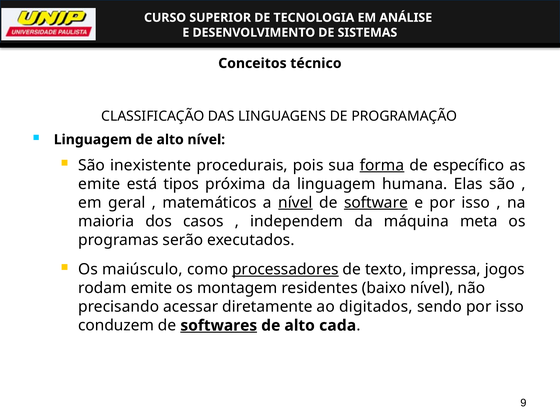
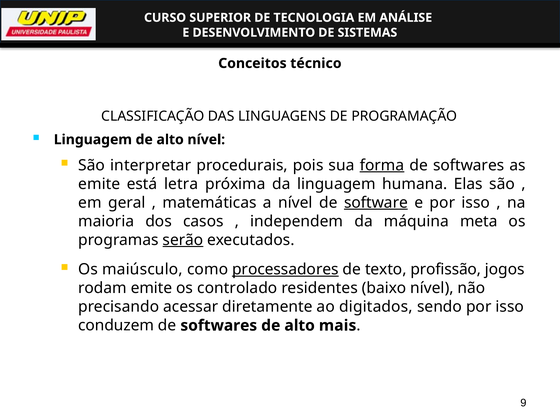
inexistente: inexistente -> interpretar
específico at (469, 165): específico -> softwares
tipos: tipos -> letra
matemáticos: matemáticos -> matemáticas
nível at (295, 203) underline: present -> none
serão underline: none -> present
impressa: impressa -> profissão
montagem: montagem -> controlado
softwares at (219, 326) underline: present -> none
cada: cada -> mais
